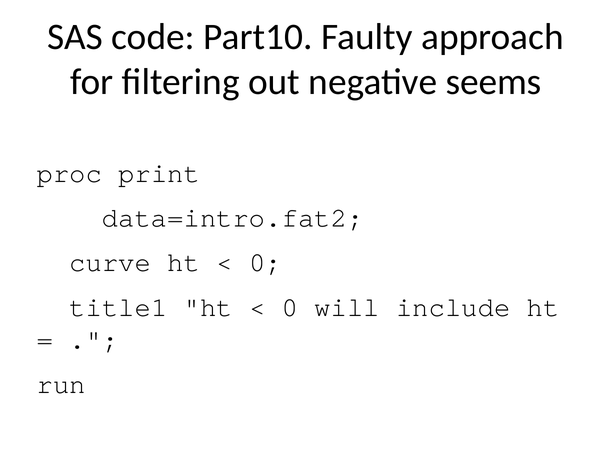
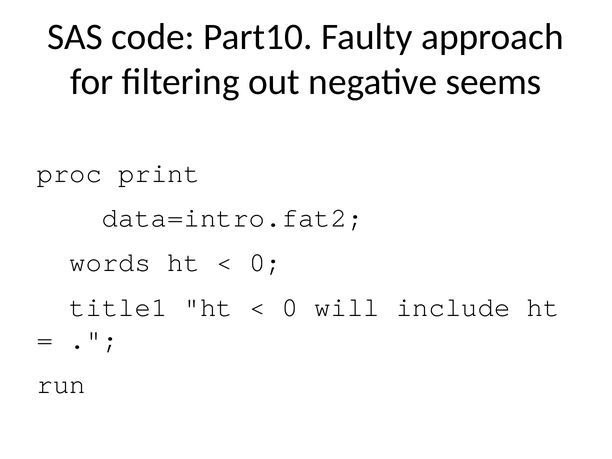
curve: curve -> words
